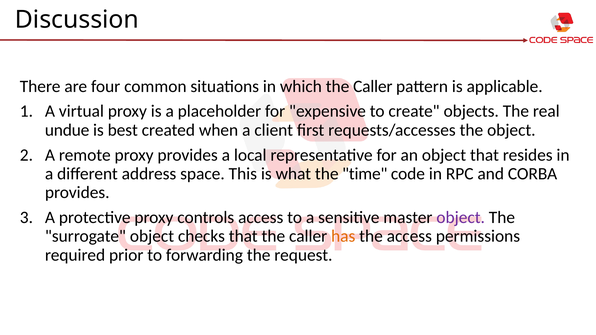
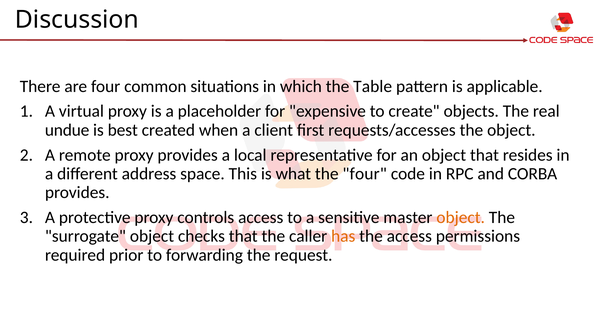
which the Caller: Caller -> Table
the time: time -> four
object at (461, 218) colour: purple -> orange
